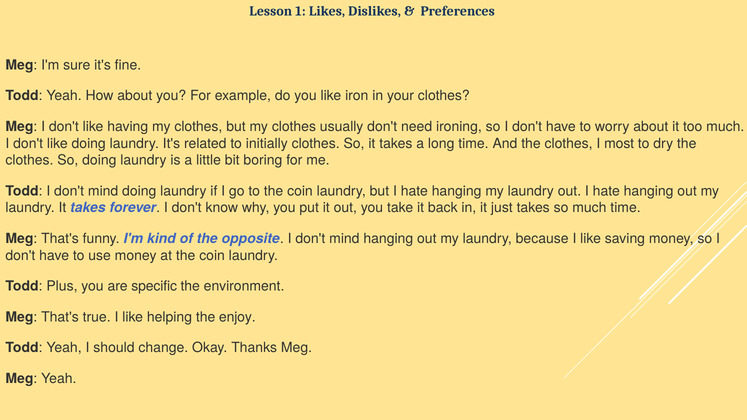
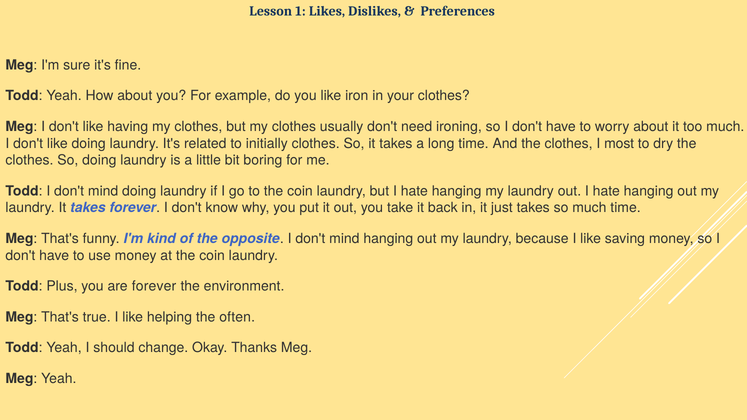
are specific: specific -> forever
enjoy: enjoy -> often
